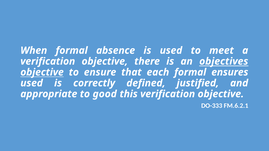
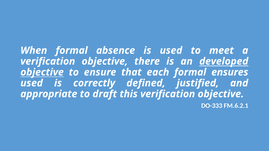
objectives: objectives -> developed
good: good -> draft
